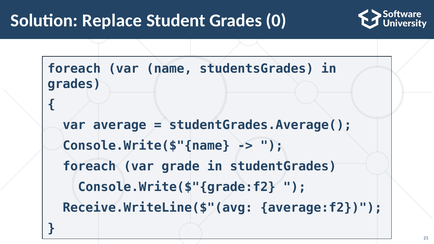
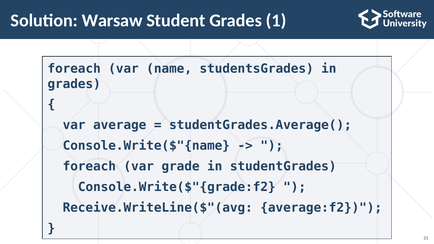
Replace: Replace -> Warsaw
0: 0 -> 1
